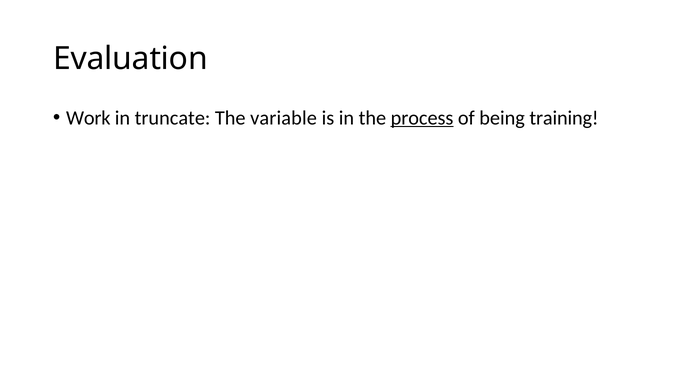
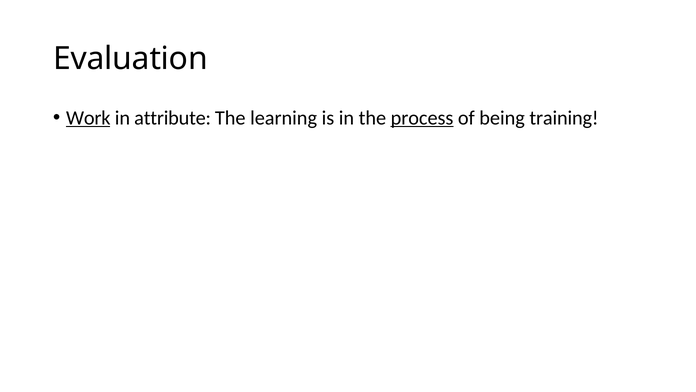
Work underline: none -> present
truncate: truncate -> attribute
variable: variable -> learning
